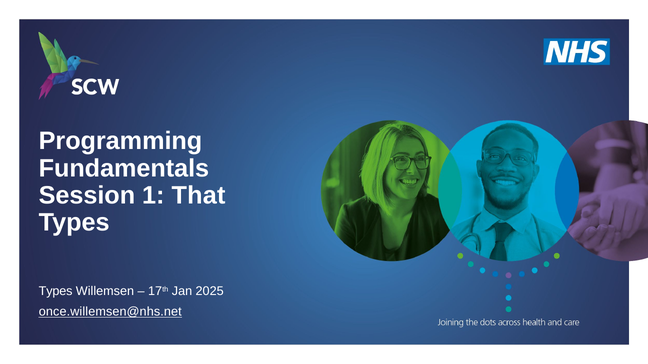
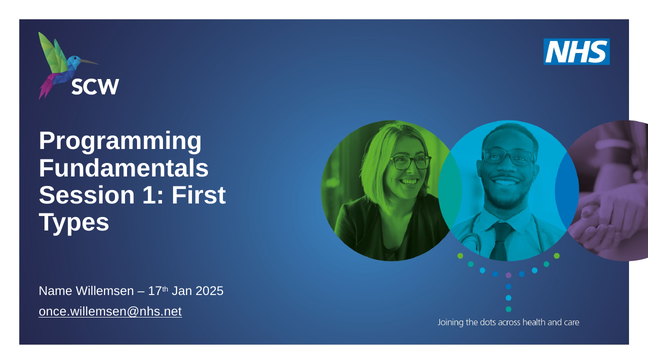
That: That -> First
Types at (56, 292): Types -> Name
